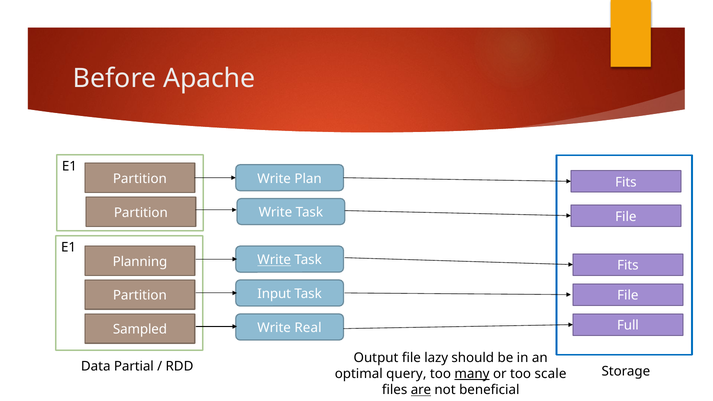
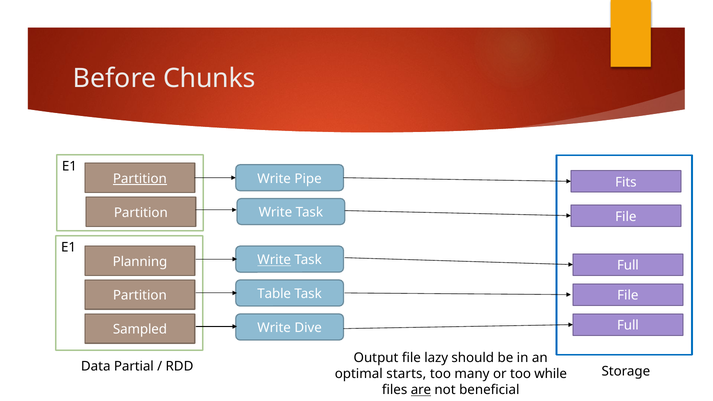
Apache: Apache -> Chunks
Partition at (140, 179) underline: none -> present
Plan: Plan -> Pipe
Fits at (628, 266): Fits -> Full
Input: Input -> Table
Real: Real -> Dive
query: query -> starts
many underline: present -> none
scale: scale -> while
